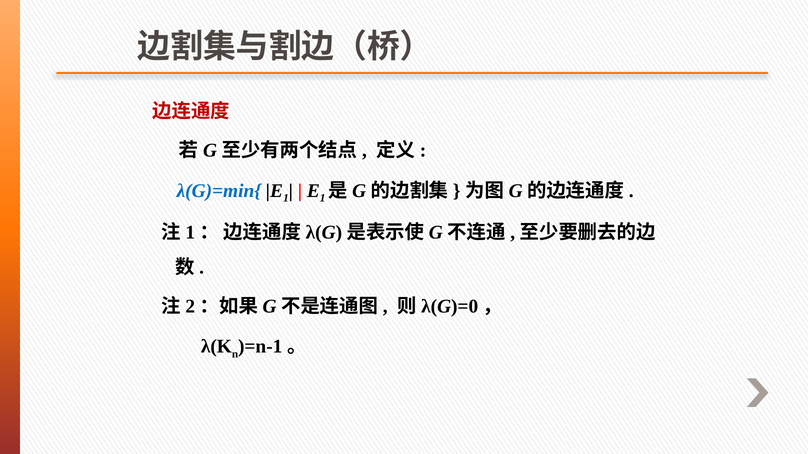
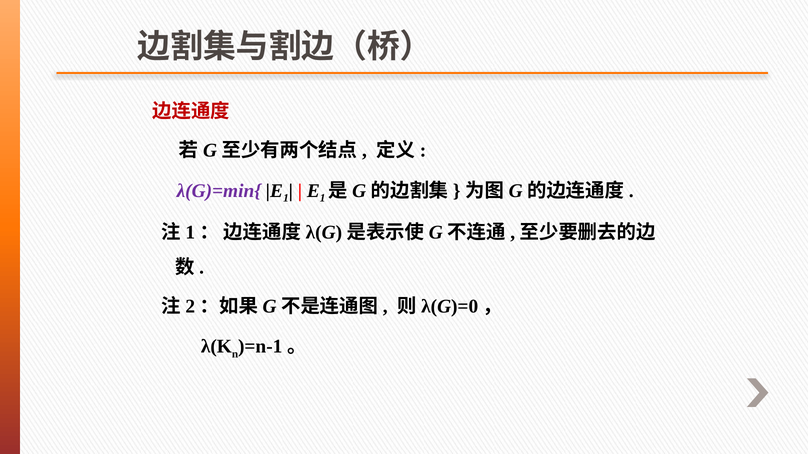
λ(G)=min{ colour: blue -> purple
